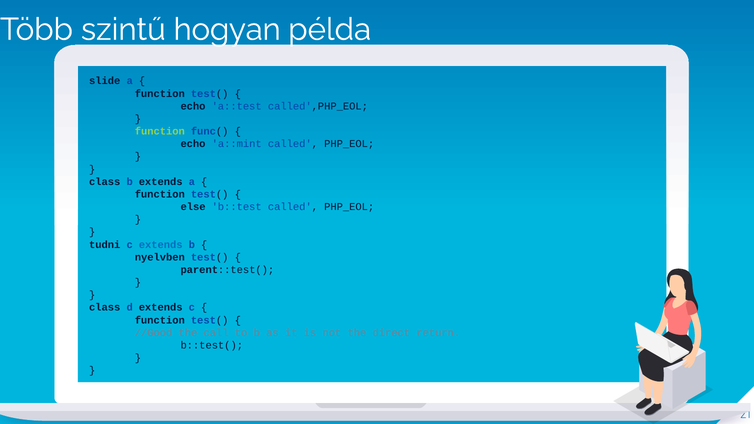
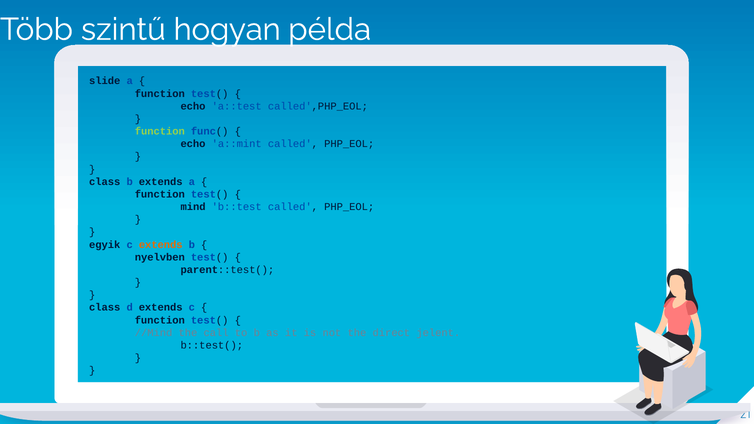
else: else -> mind
tudni: tudni -> egyik
extends at (161, 245) colour: blue -> orange
//Good: //Good -> //Mind
return: return -> jelent
